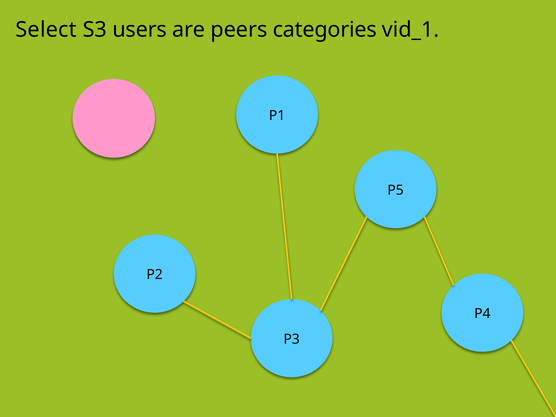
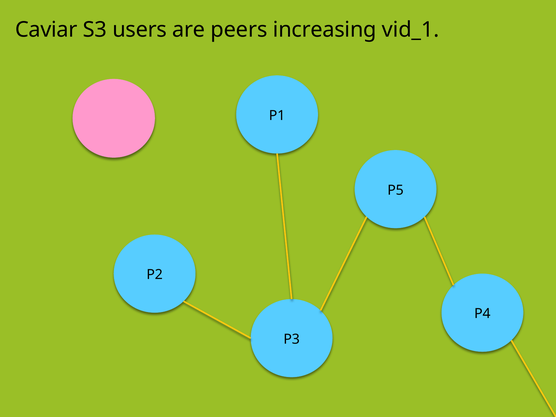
Select: Select -> Caviar
categories: categories -> increasing
